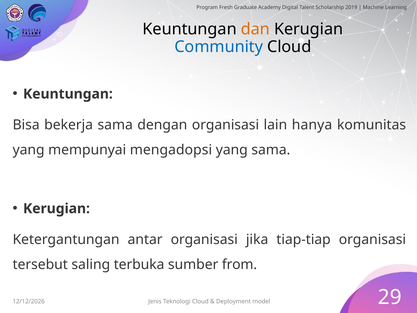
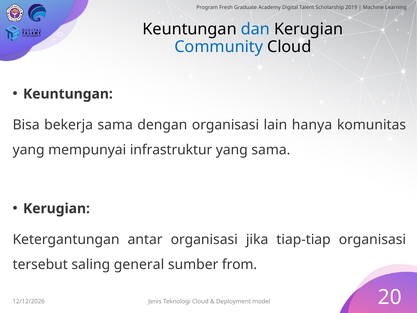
dan colour: orange -> blue
mengadopsi: mengadopsi -> infrastruktur
terbuka: terbuka -> general
29: 29 -> 20
